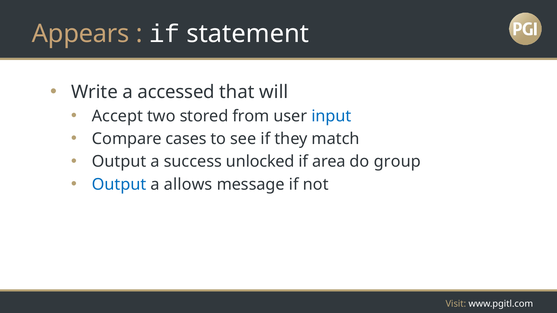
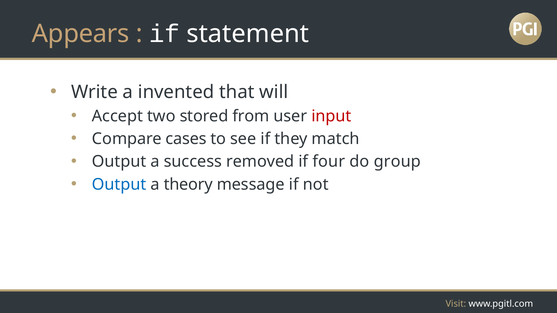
accessed: accessed -> invented
input colour: blue -> red
unlocked: unlocked -> removed
area: area -> four
allows: allows -> theory
